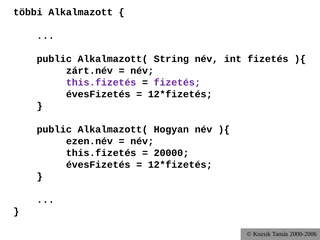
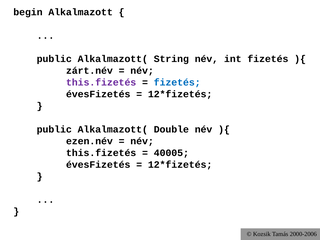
többi: többi -> begin
fizetés at (177, 82) colour: purple -> blue
Hogyan: Hogyan -> Double
20000: 20000 -> 40005
